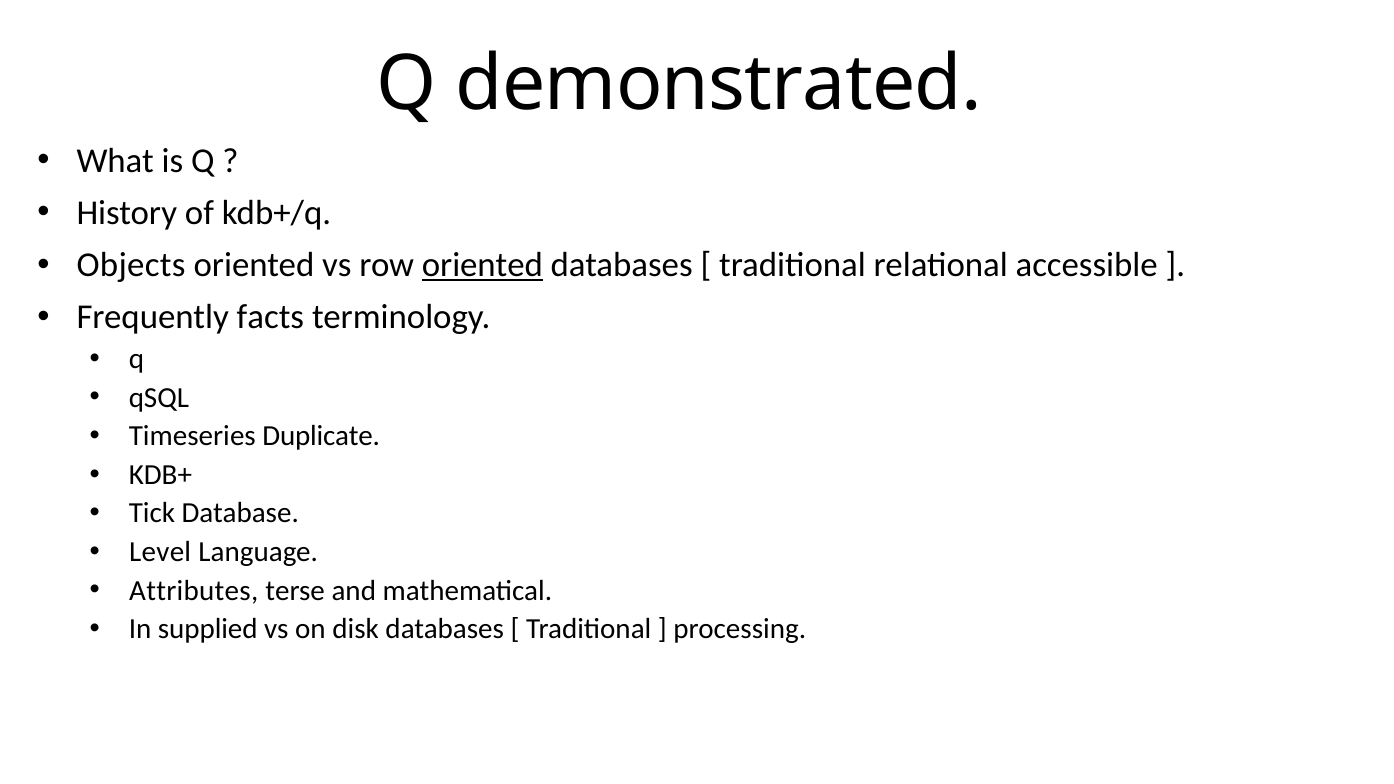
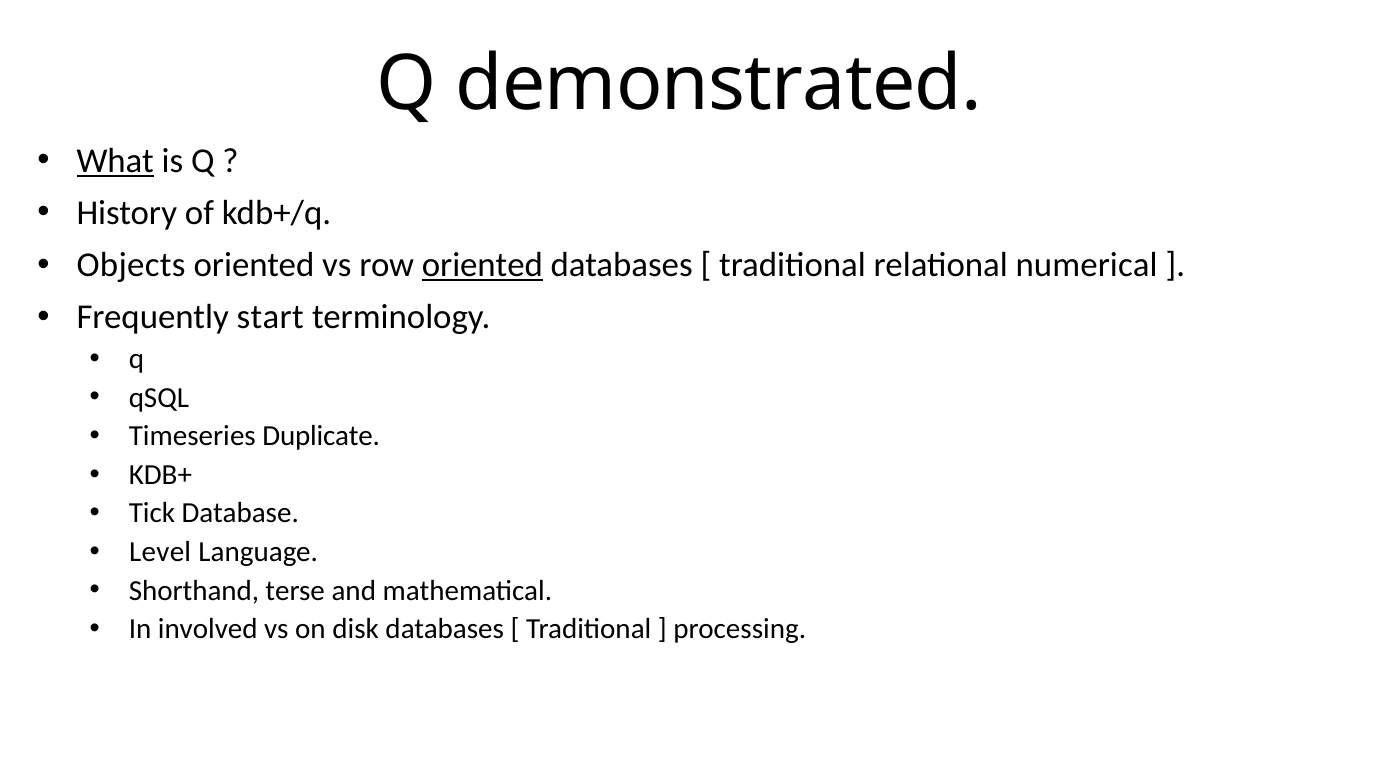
What underline: none -> present
accessible: accessible -> numerical
facts: facts -> start
Attributes: Attributes -> Shorthand
supplied: supplied -> involved
